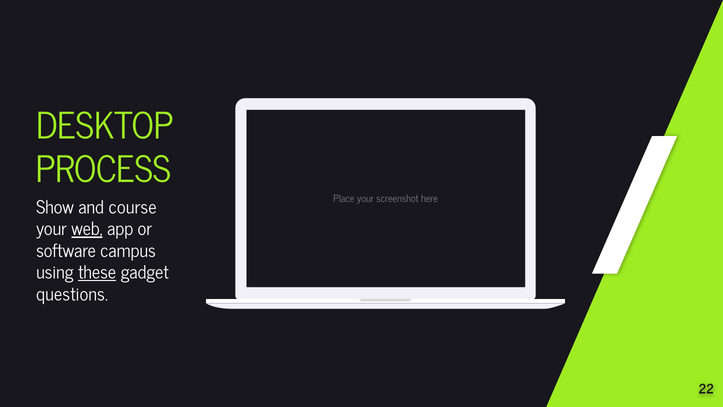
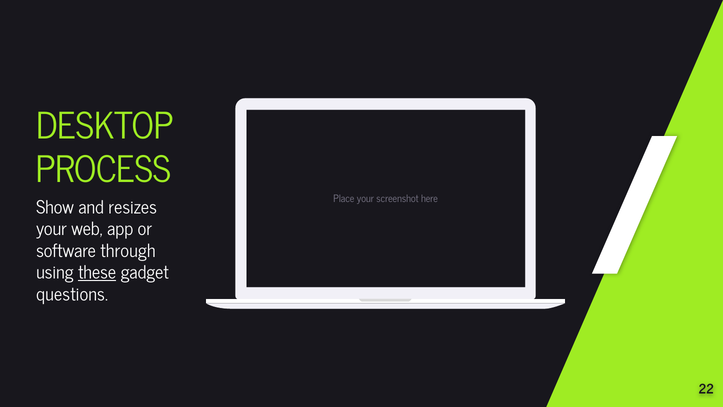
course: course -> resizes
web underline: present -> none
campus: campus -> through
